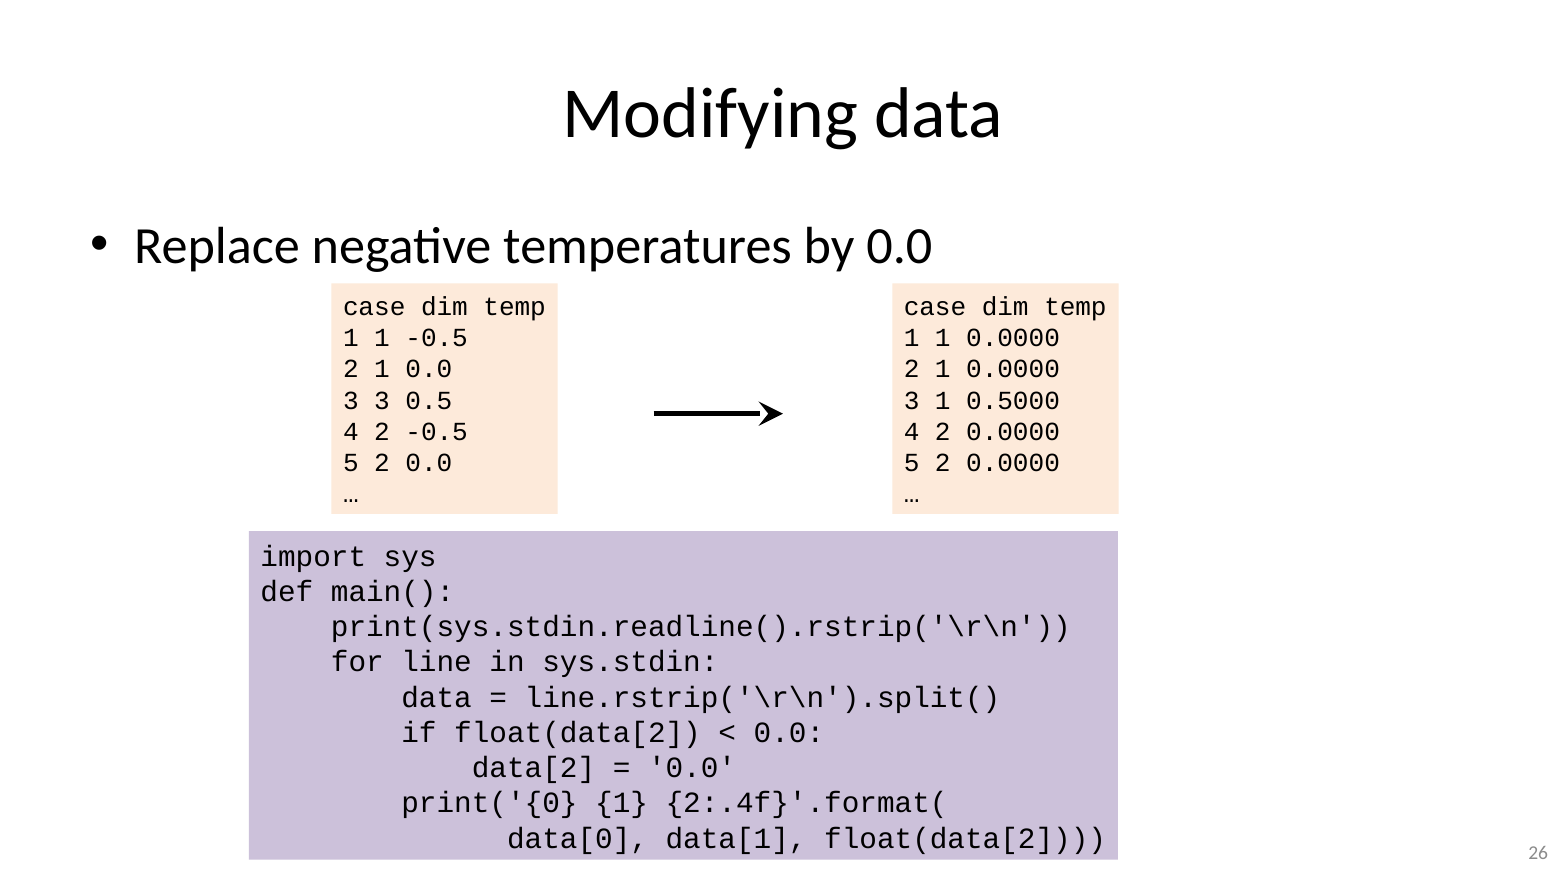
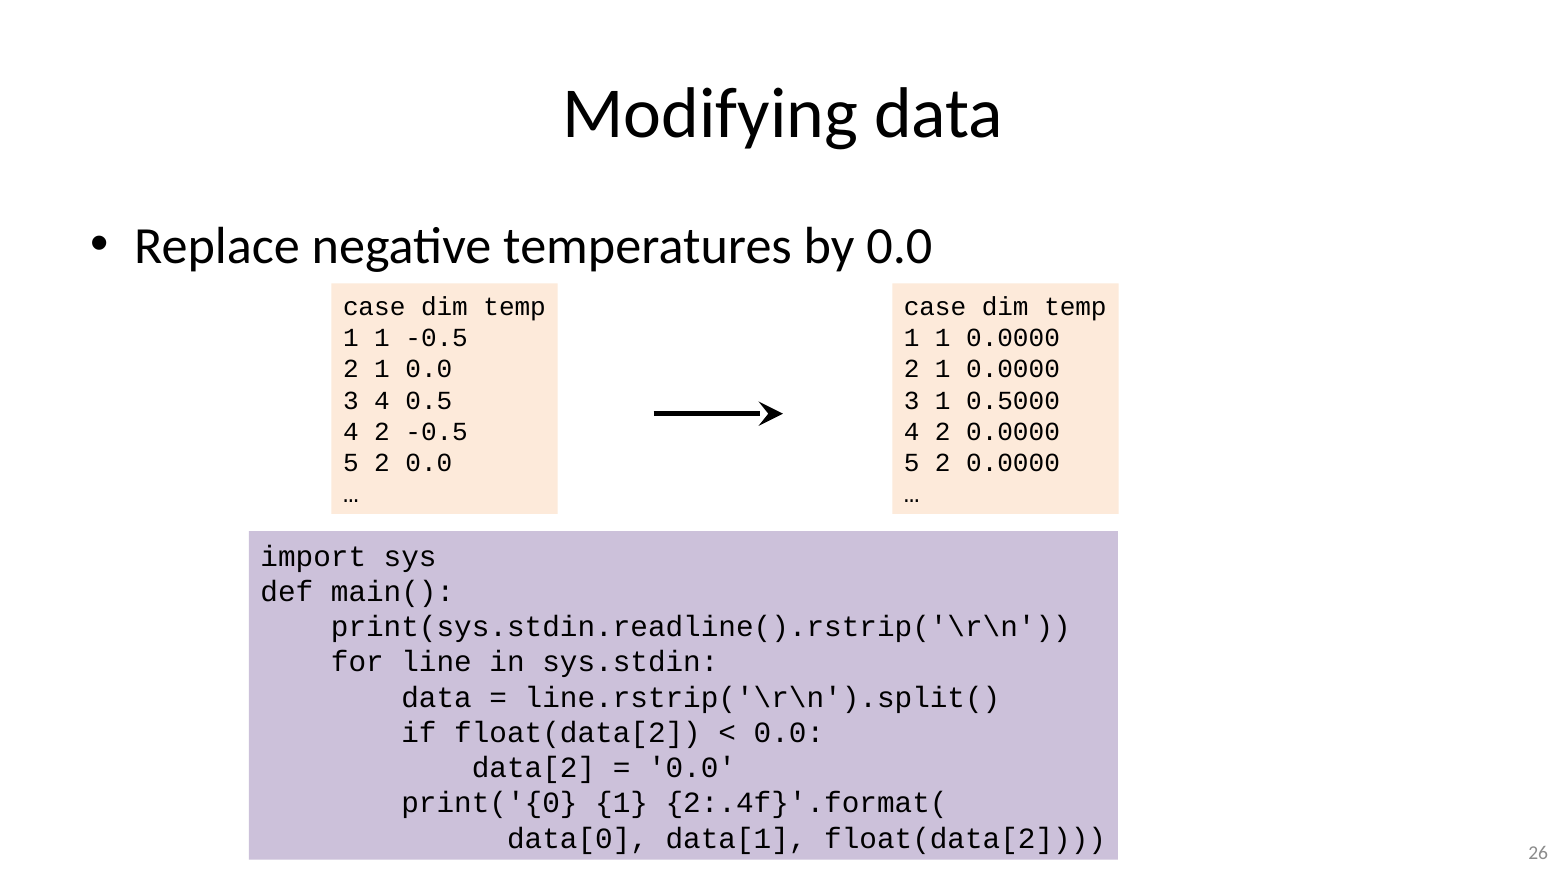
3 3: 3 -> 4
